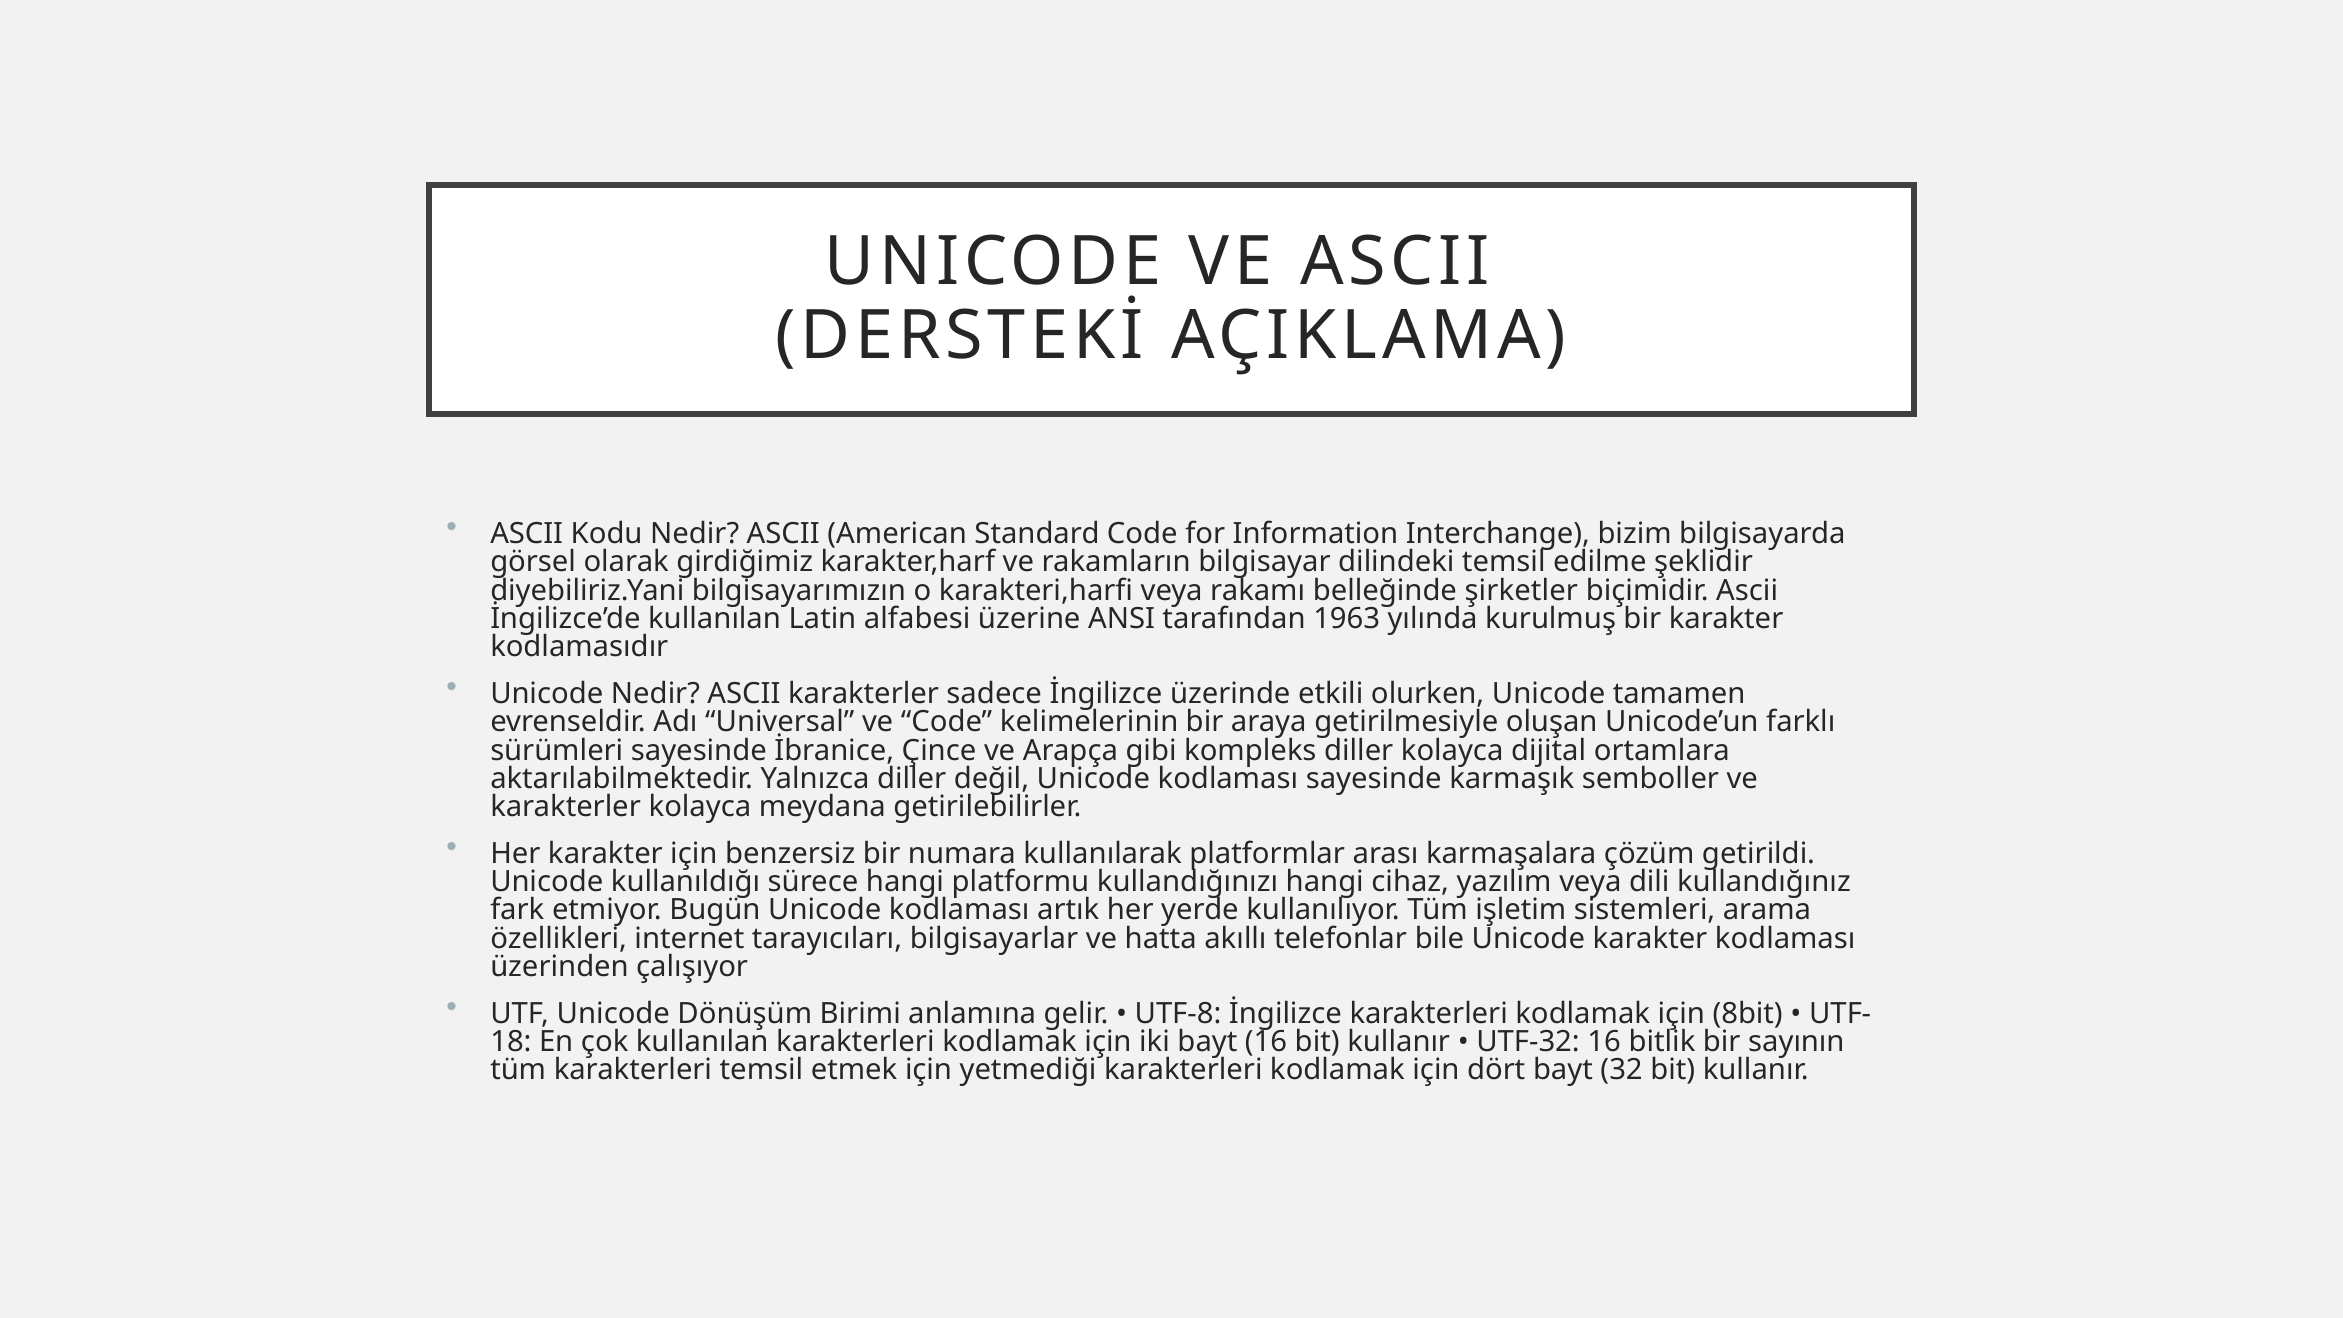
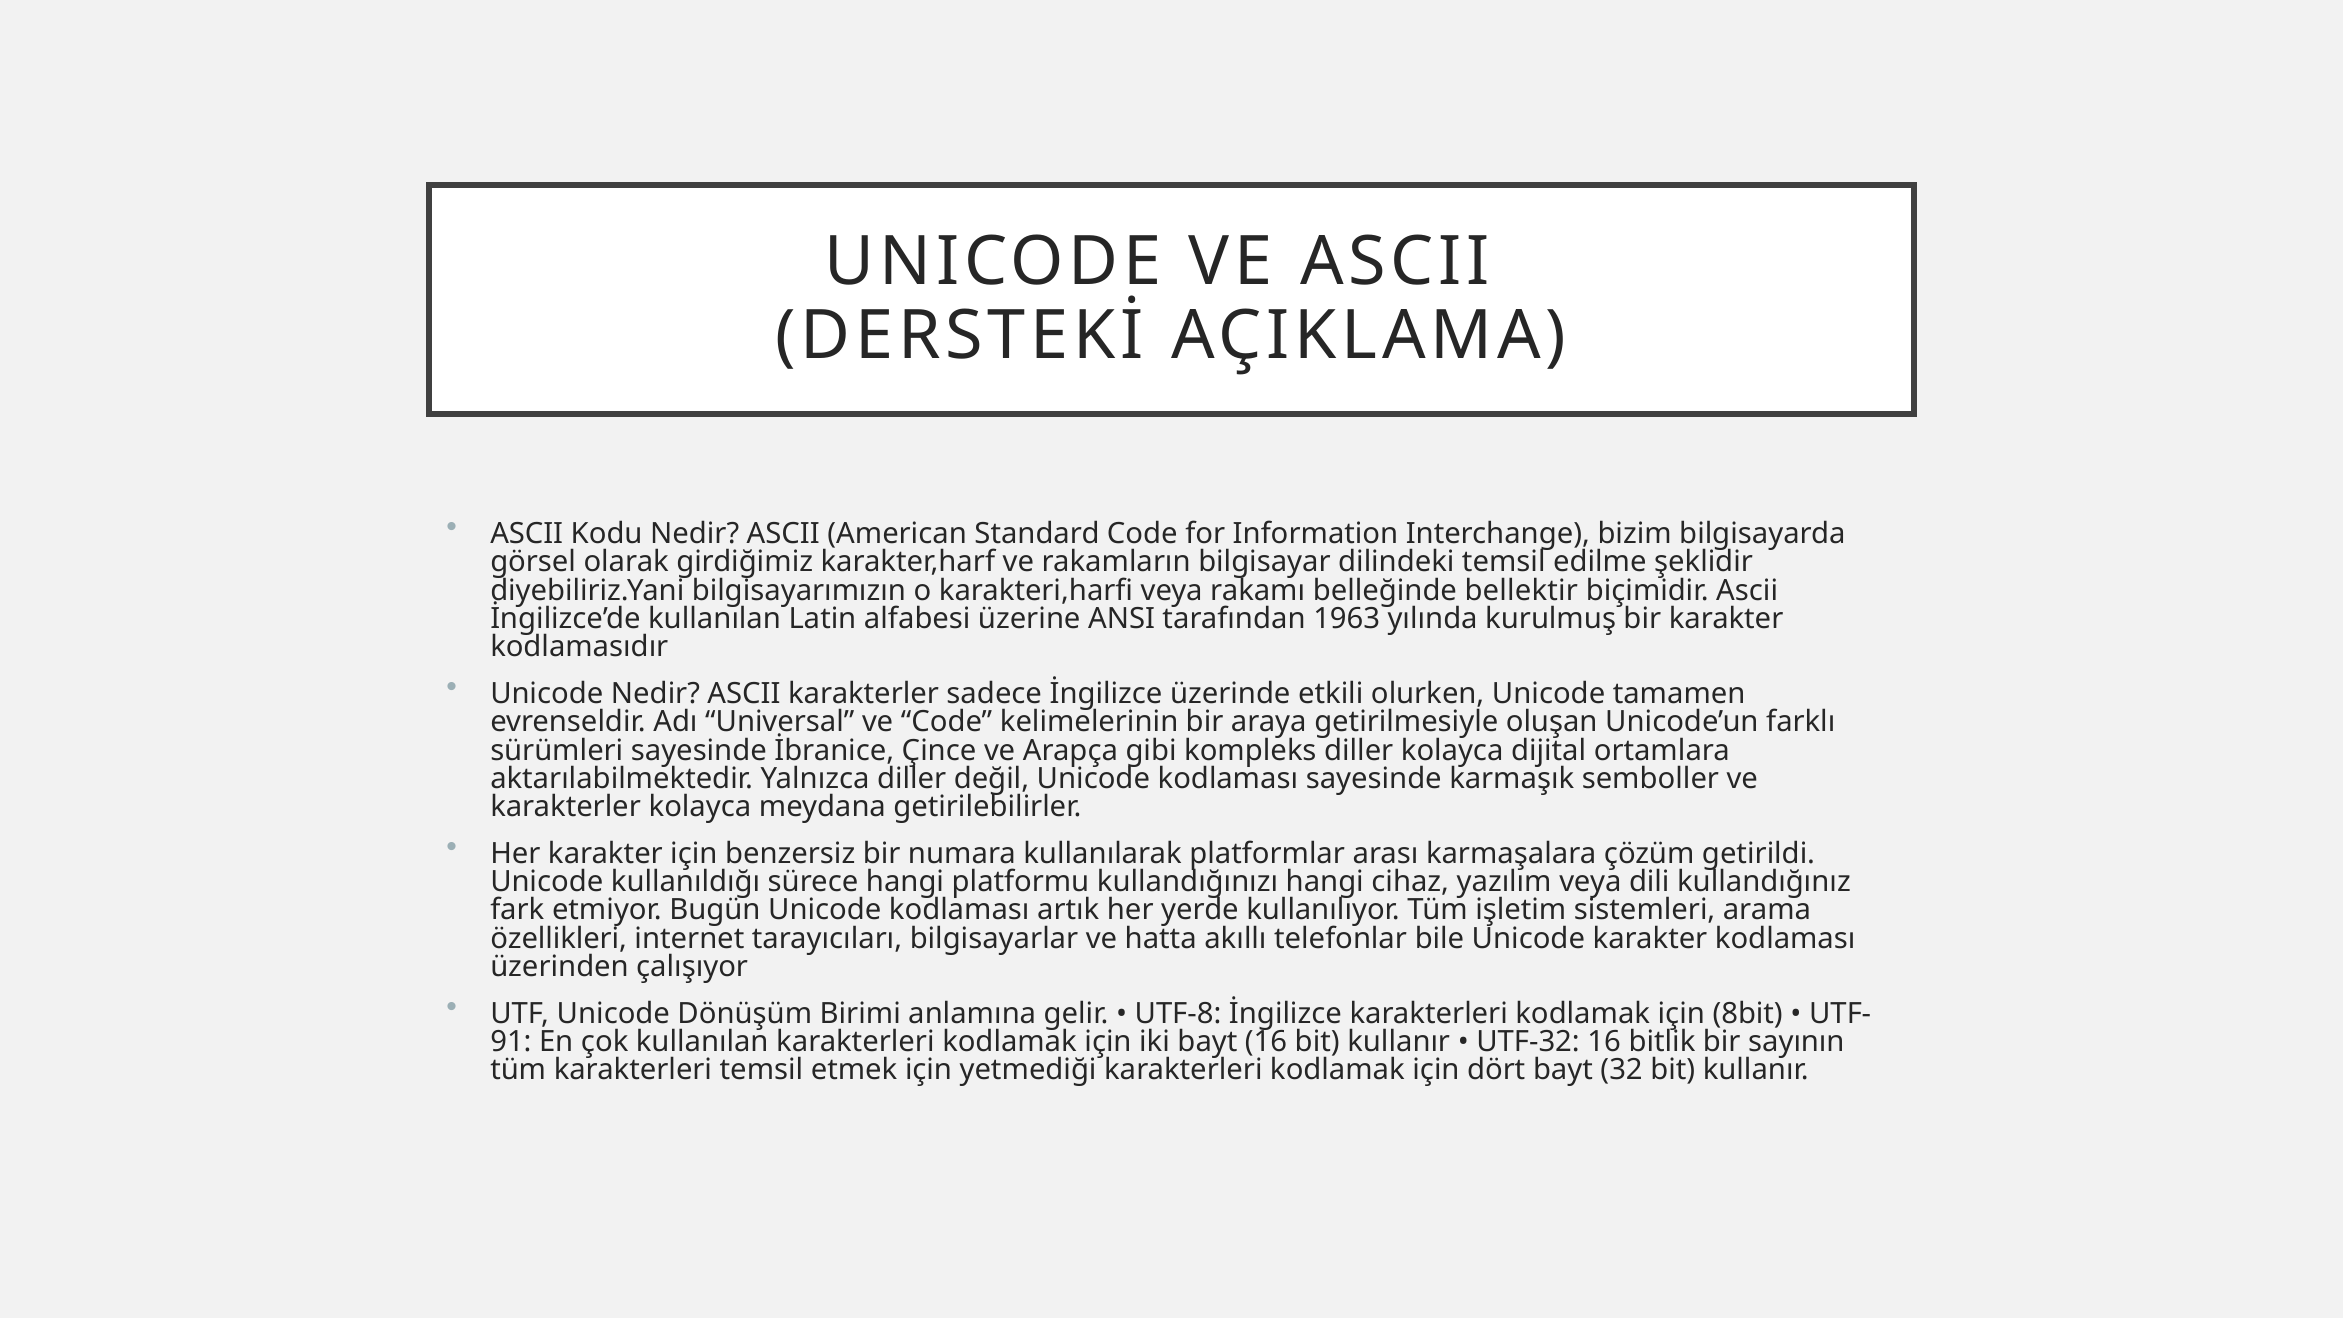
şirketler: şirketler -> bellektir
18: 18 -> 91
